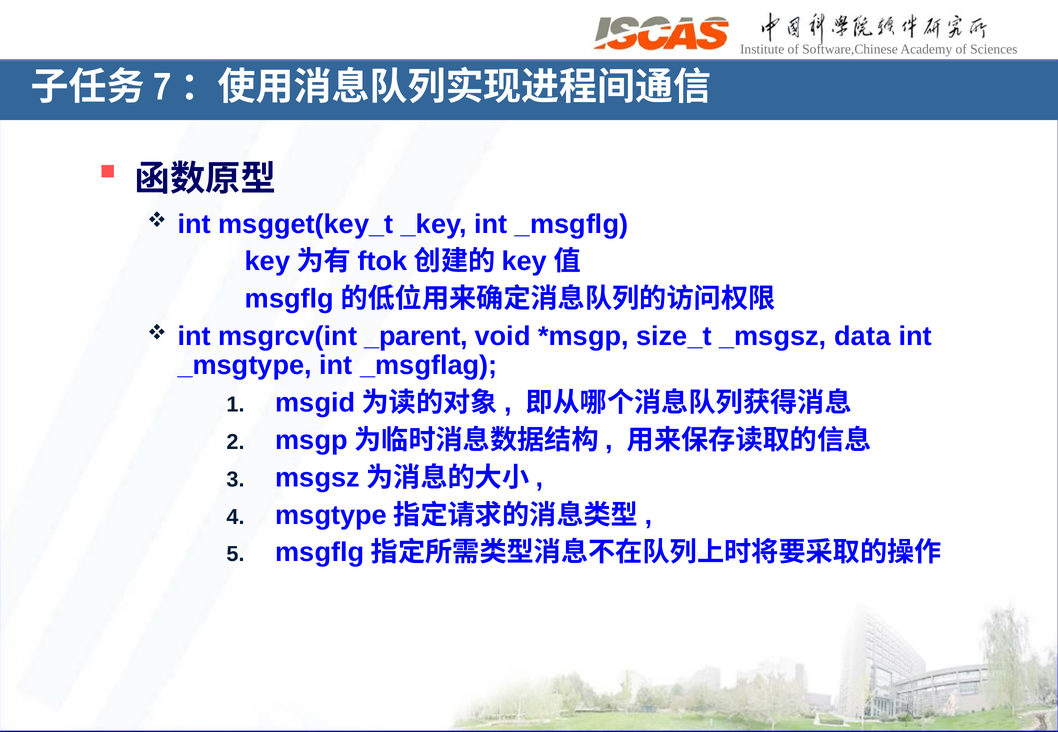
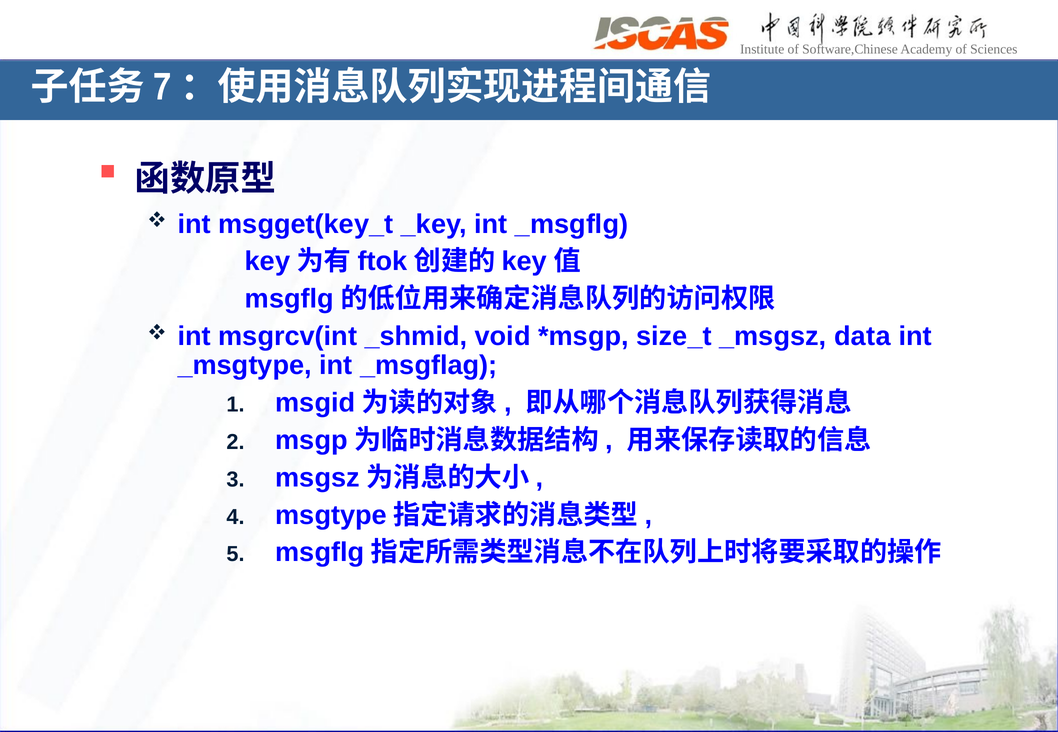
_parent: _parent -> _shmid
